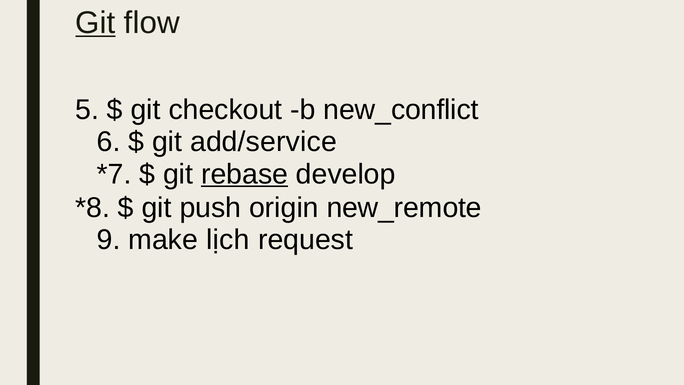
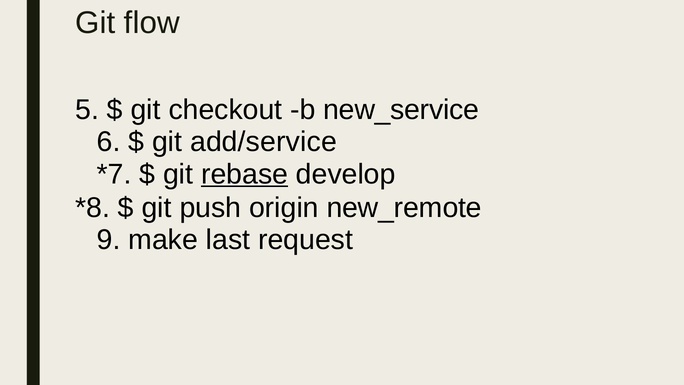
Git at (95, 23) underline: present -> none
new_conflict: new_conflict -> new_service
lịch: lịch -> last
